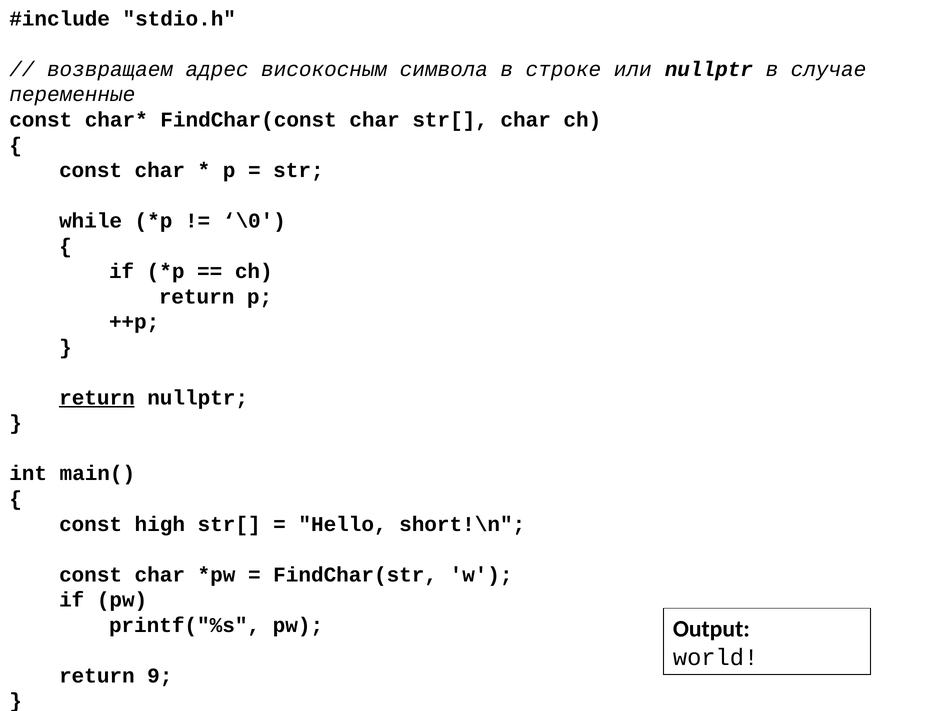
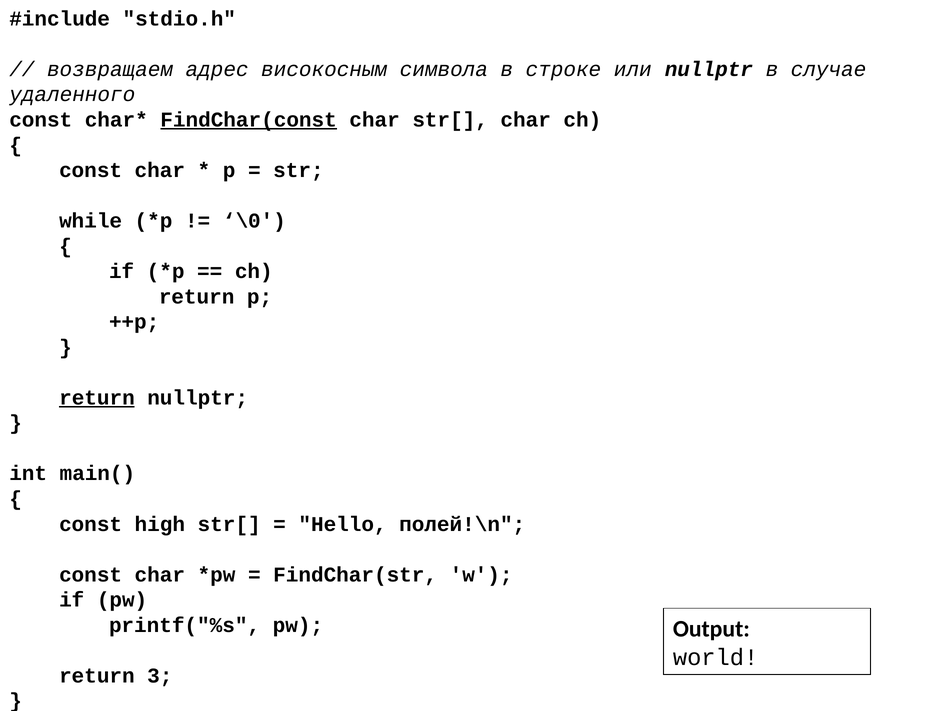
переменные: переменные -> удаленного
FindChar(const underline: none -> present
short!\n: short!\n -> полей!\n
9: 9 -> 3
